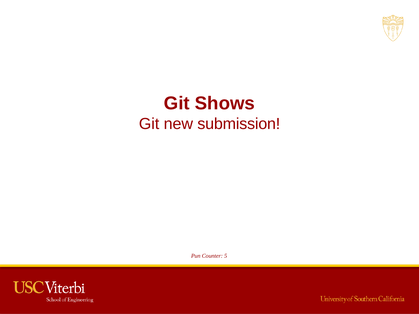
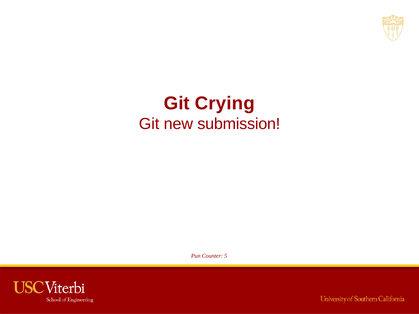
Shows: Shows -> Crying
